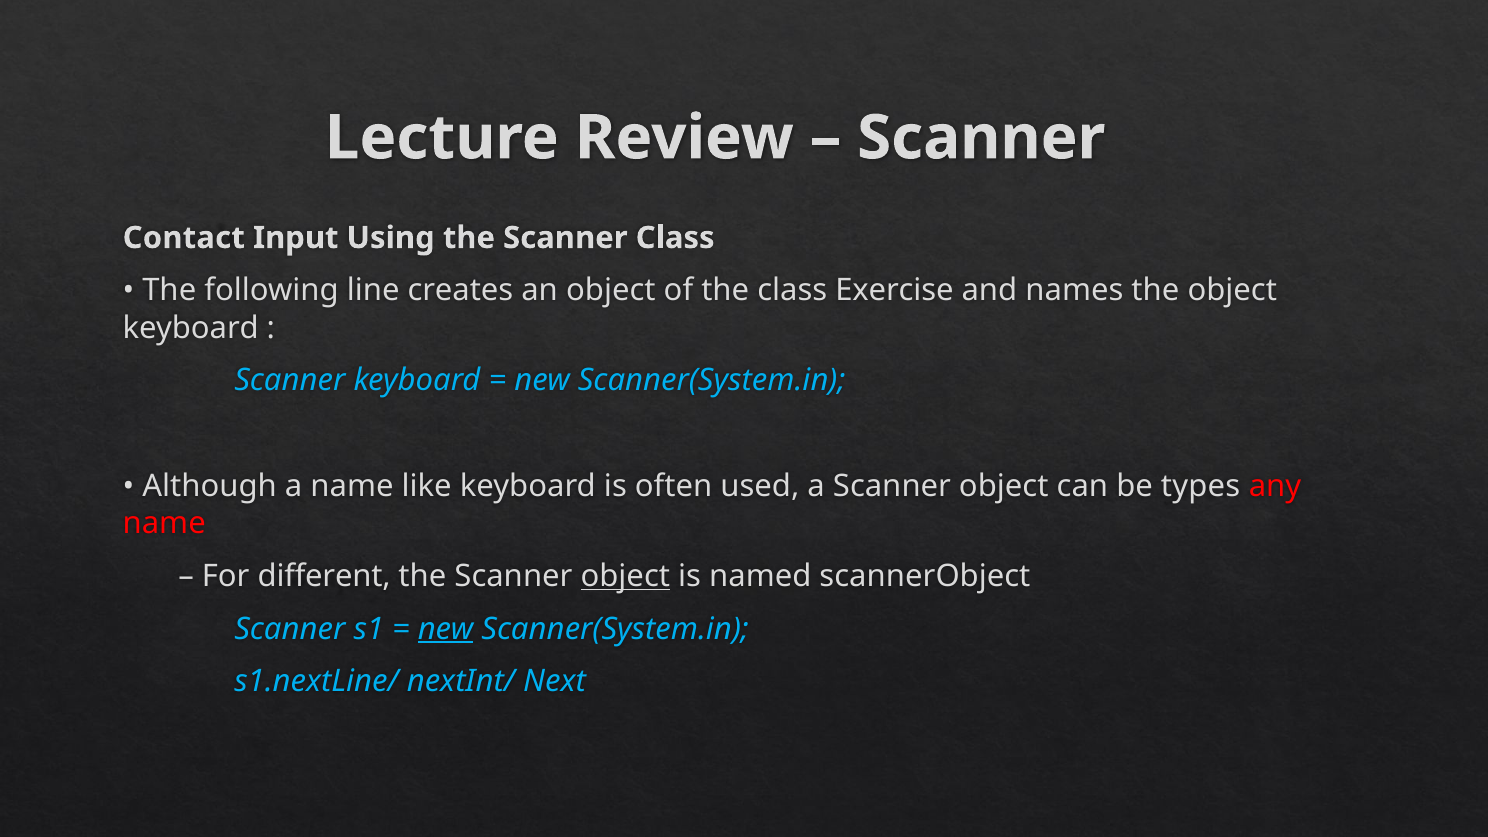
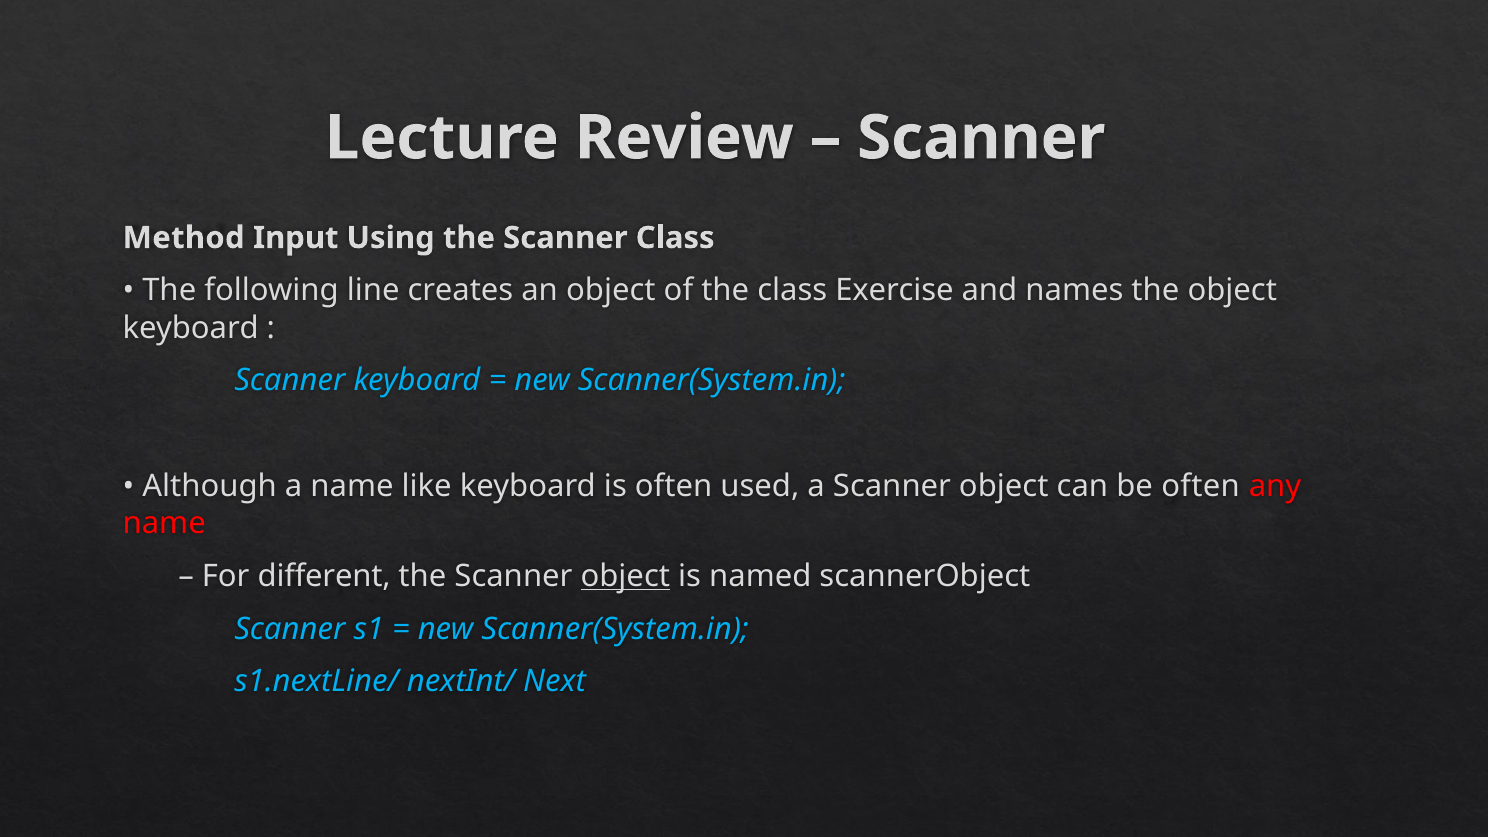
Contact: Contact -> Method
be types: types -> often
new at (446, 629) underline: present -> none
